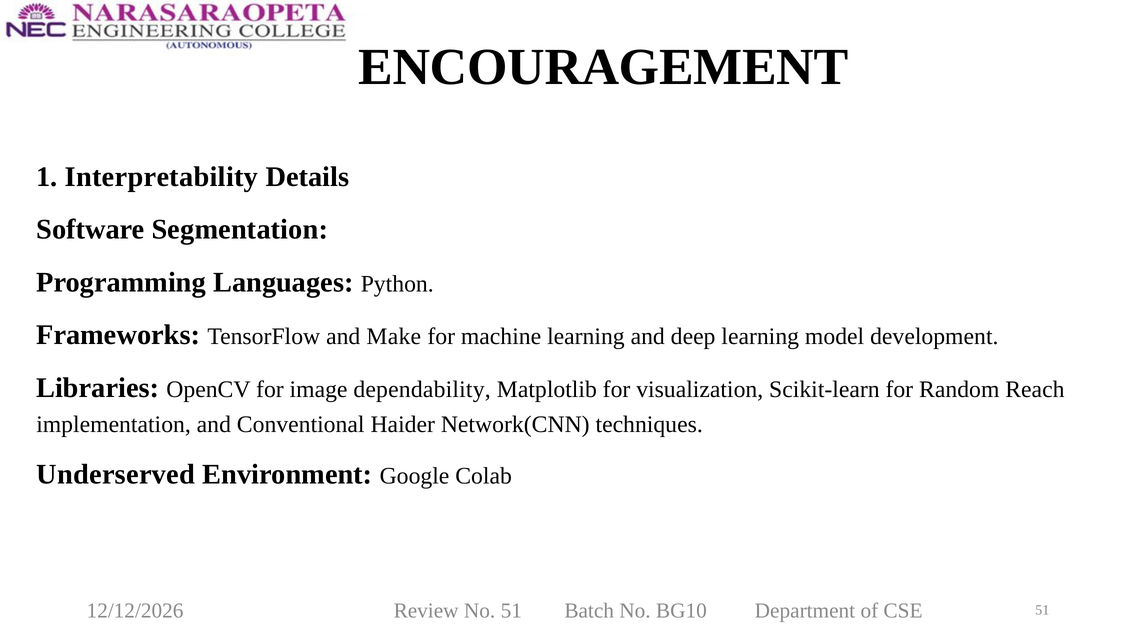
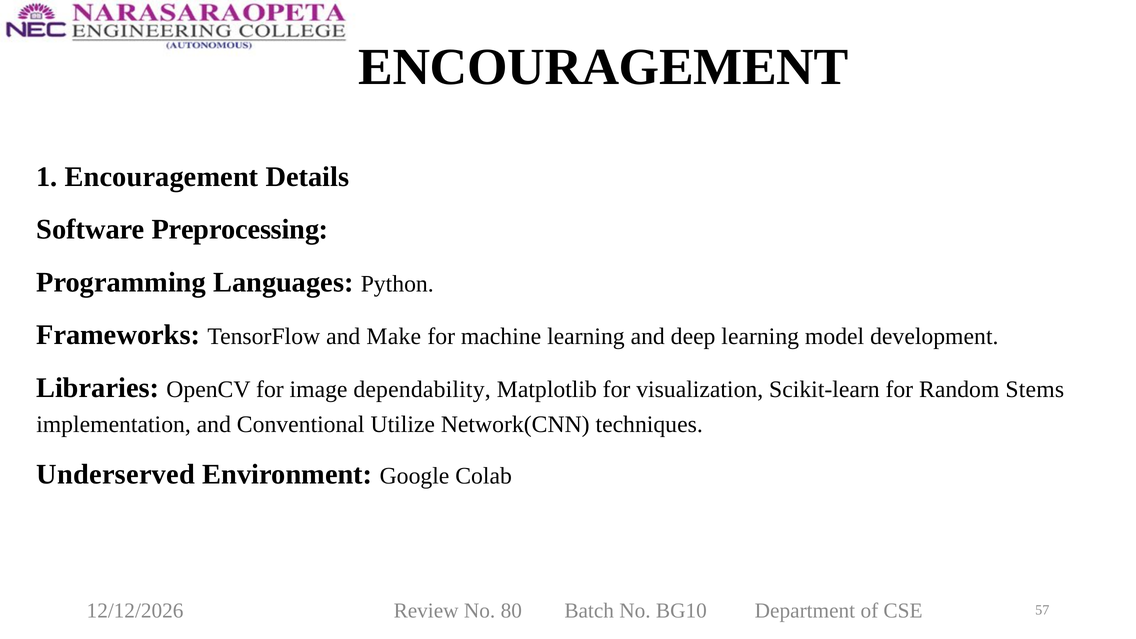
1 Interpretability: Interpretability -> Encouragement
Segmentation: Segmentation -> Preprocessing
Reach: Reach -> Stems
Haider: Haider -> Utilize
No 51: 51 -> 80
CSE 51: 51 -> 57
